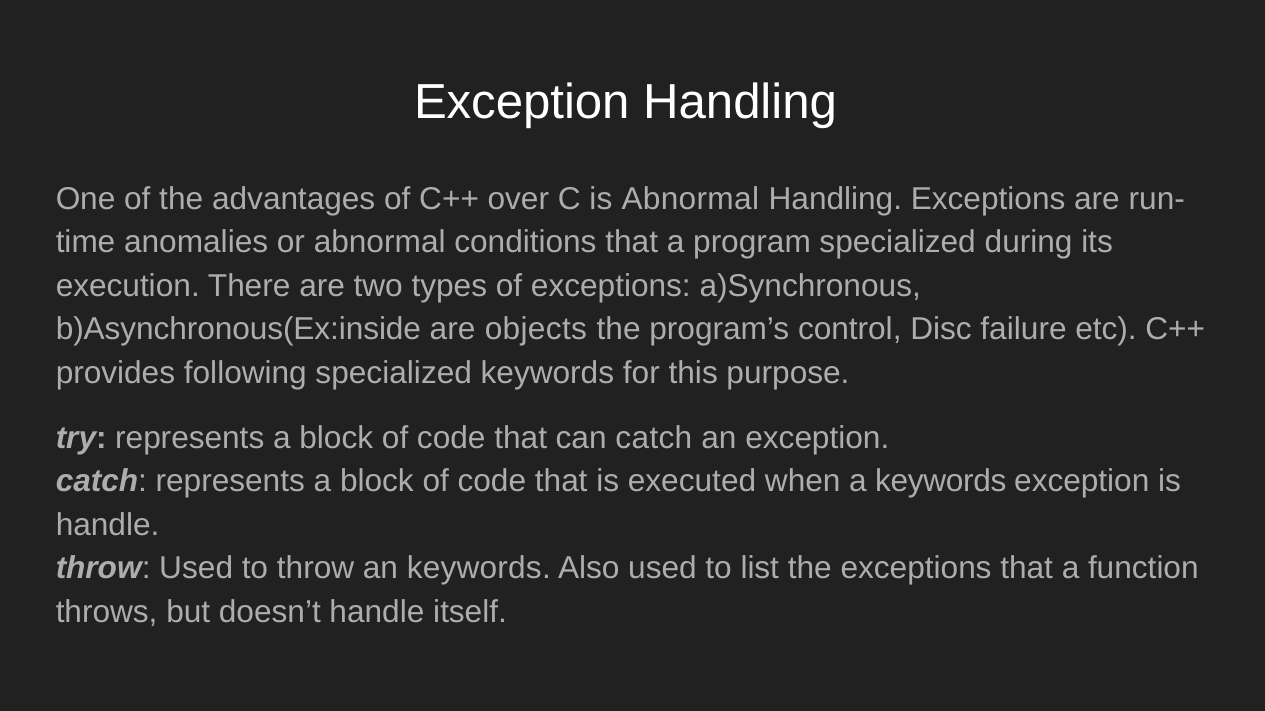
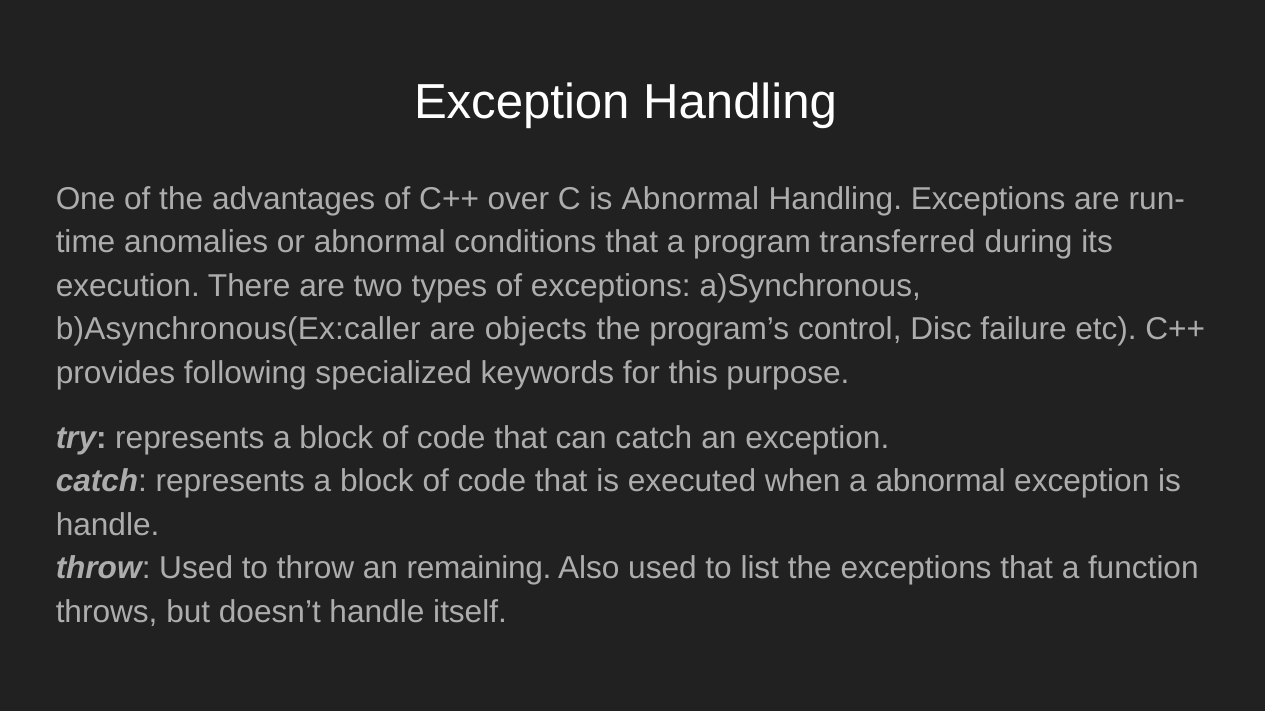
program specialized: specialized -> transferred
b)Asynchronous(Ex:inside: b)Asynchronous(Ex:inside -> b)Asynchronous(Ex:caller
a keywords: keywords -> abnormal
an keywords: keywords -> remaining
